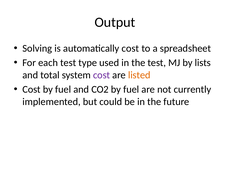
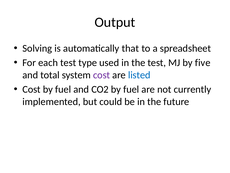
automatically cost: cost -> that
lists: lists -> five
listed colour: orange -> blue
